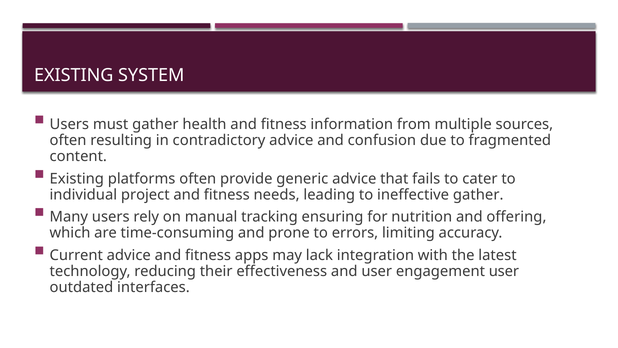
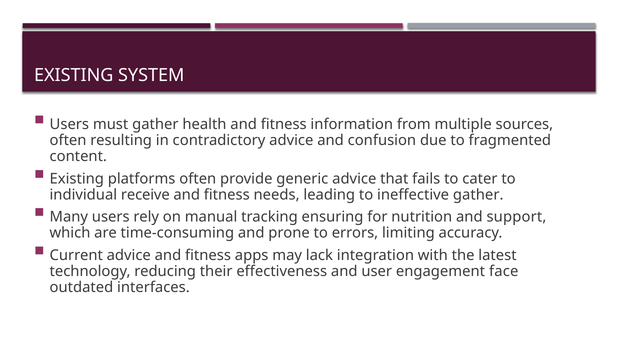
project: project -> receive
offering: offering -> support
engagement user: user -> face
